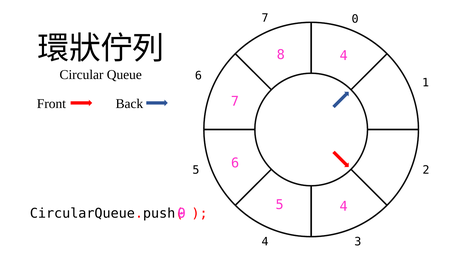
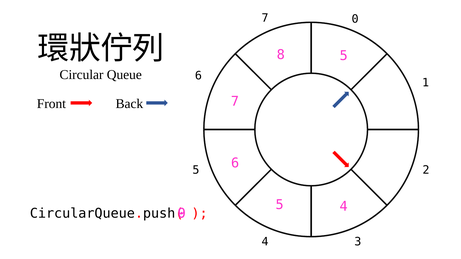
8 4: 4 -> 5
